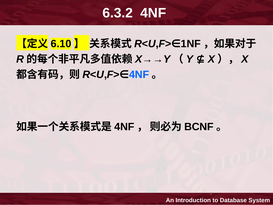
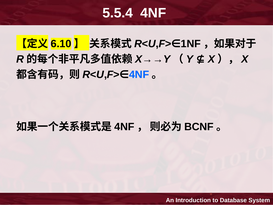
6.3.2: 6.3.2 -> 5.5.4
